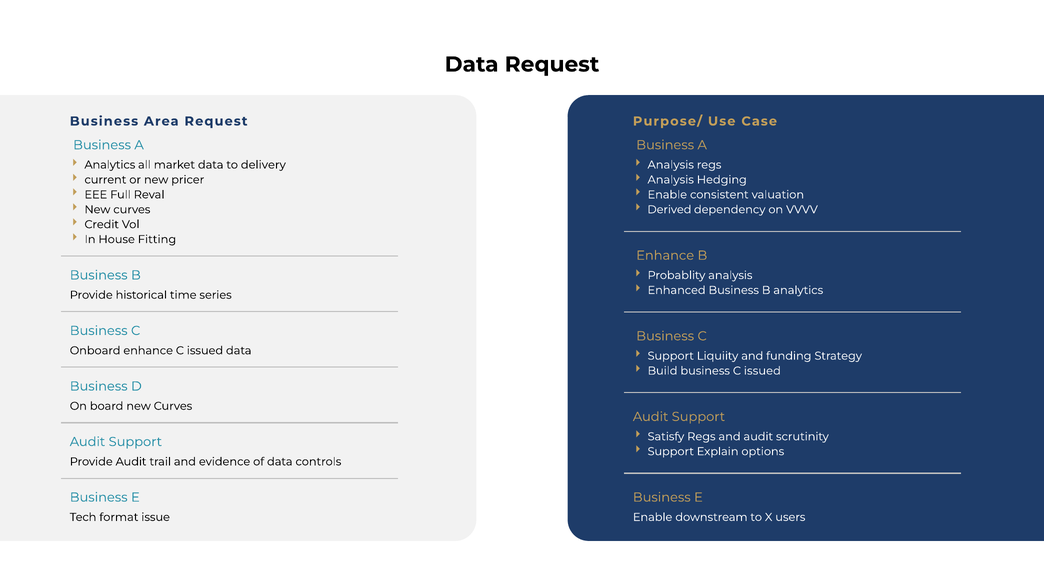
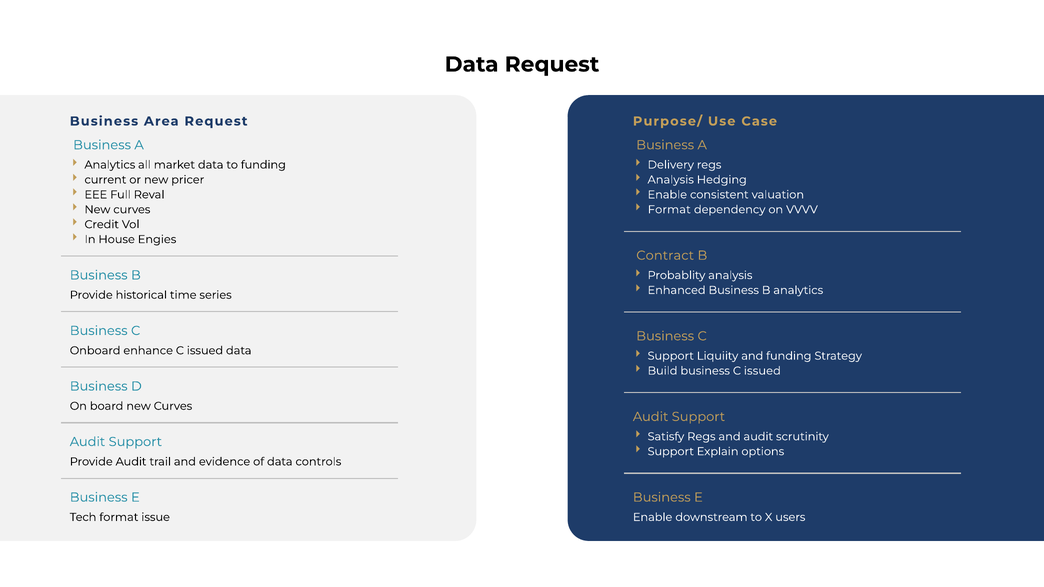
to delivery: delivery -> funding
Analysis at (671, 165): Analysis -> Delivery
Derived at (669, 210): Derived -> Format
Fitting: Fitting -> Engies
Enhance at (665, 256): Enhance -> Contract
